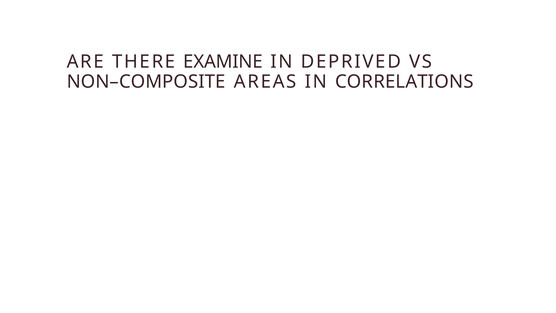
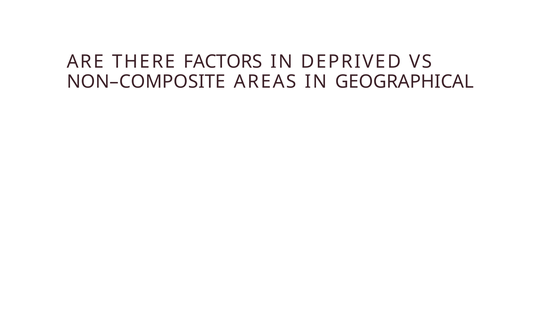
EXAMINE: EXAMINE -> FACTORS
CORRELATIONS: CORRELATIONS -> GEOGRAPHICAL
